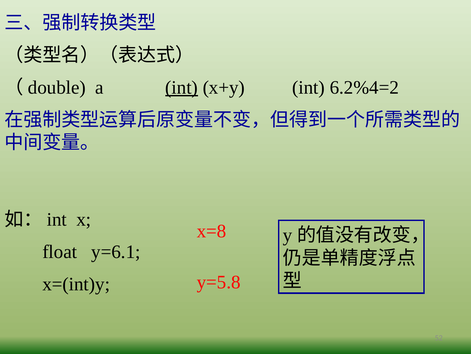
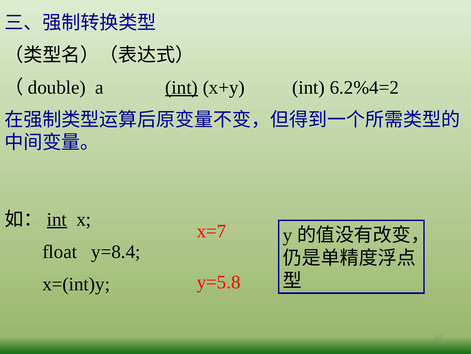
int at (57, 219) underline: none -> present
x=8: x=8 -> x=7
y=6.1: y=6.1 -> y=8.4
